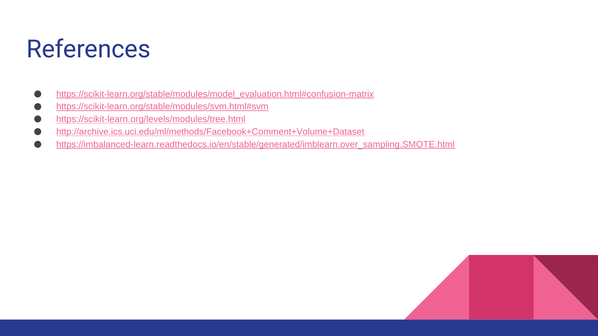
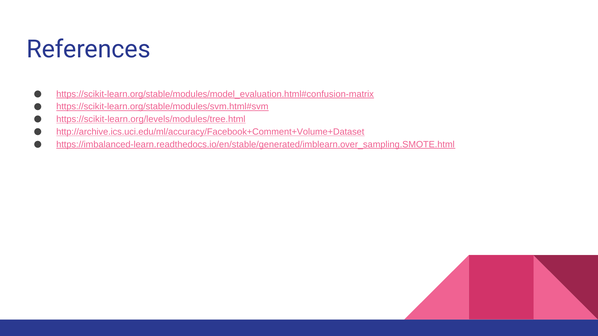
http://archive.ics.uci.edu/ml/methods/Facebook+Comment+Volume+Dataset: http://archive.ics.uci.edu/ml/methods/Facebook+Comment+Volume+Dataset -> http://archive.ics.uci.edu/ml/accuracy/Facebook+Comment+Volume+Dataset
